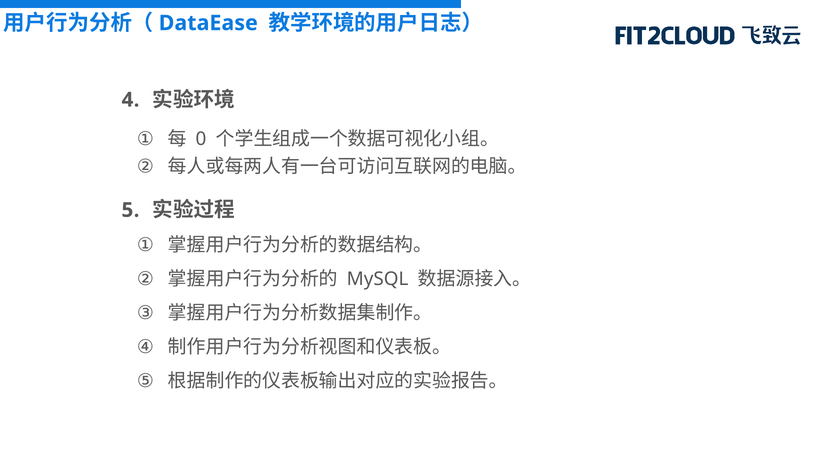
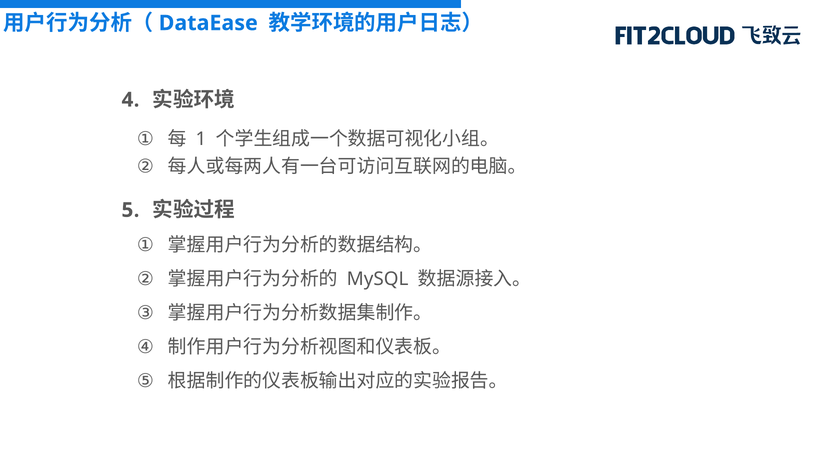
0: 0 -> 1
